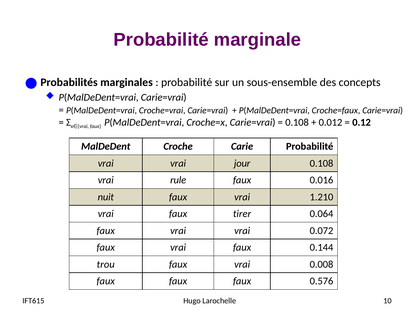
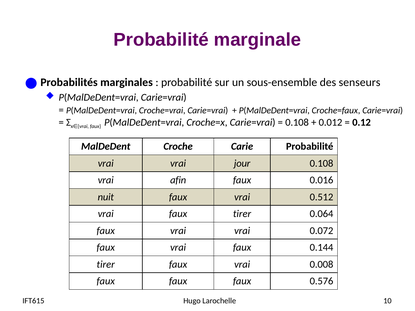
concepts: concepts -> senseurs
rule: rule -> afin
1.210: 1.210 -> 0.512
trou at (106, 265): trou -> tirer
